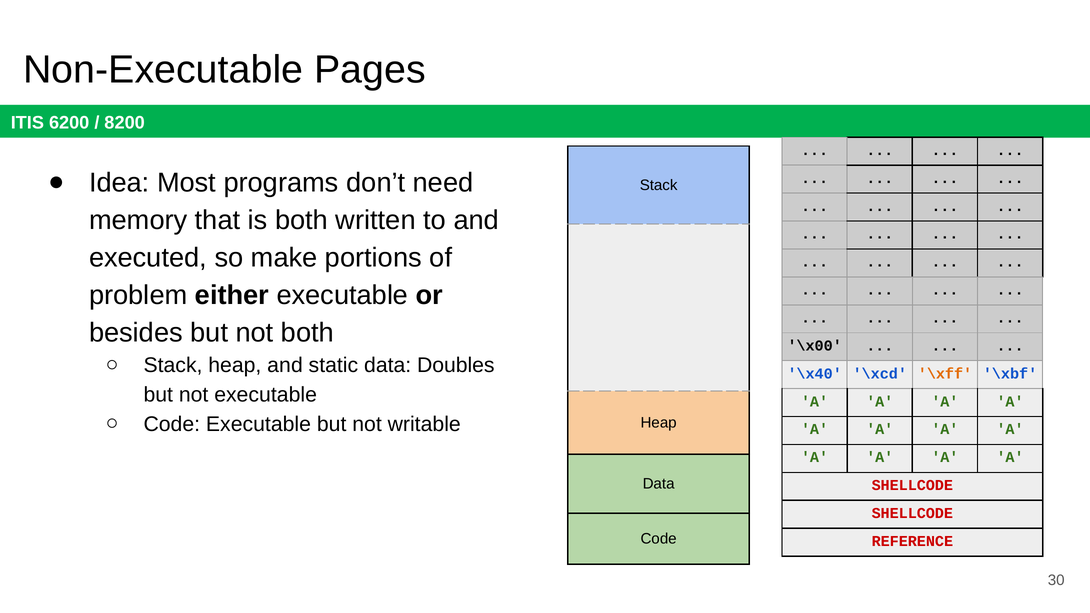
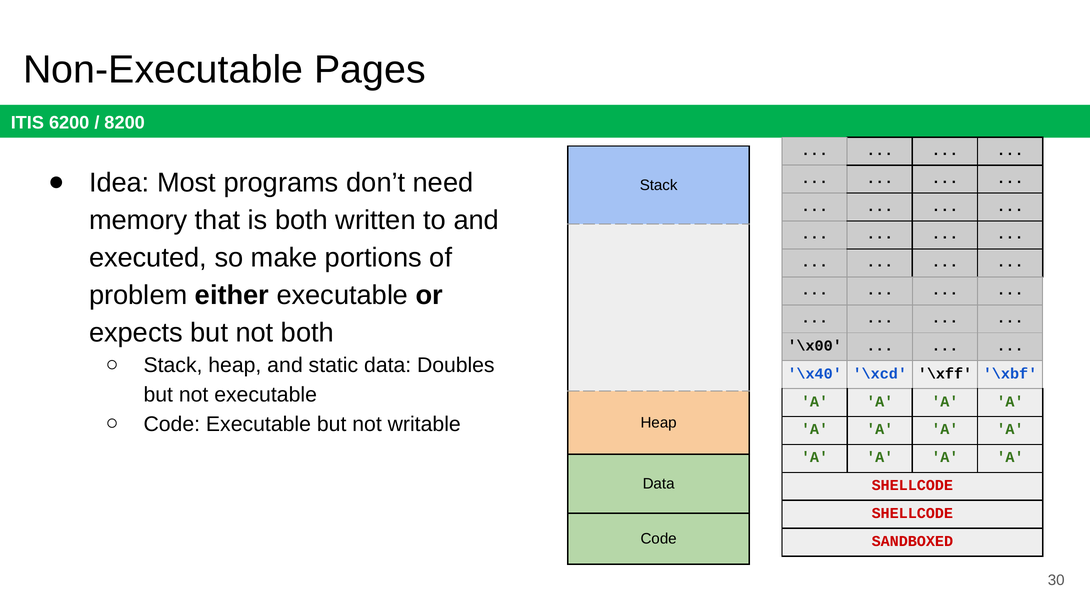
besides: besides -> expects
\xff colour: orange -> black
REFERENCE: REFERENCE -> SANDBOXED
